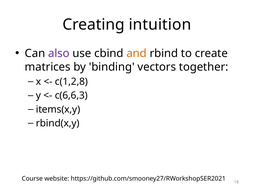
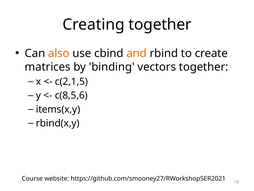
Creating intuition: intuition -> together
also colour: purple -> orange
c(1,2,8: c(1,2,8 -> c(2,1,5
c(6,6,3: c(6,6,3 -> c(8,5,6
